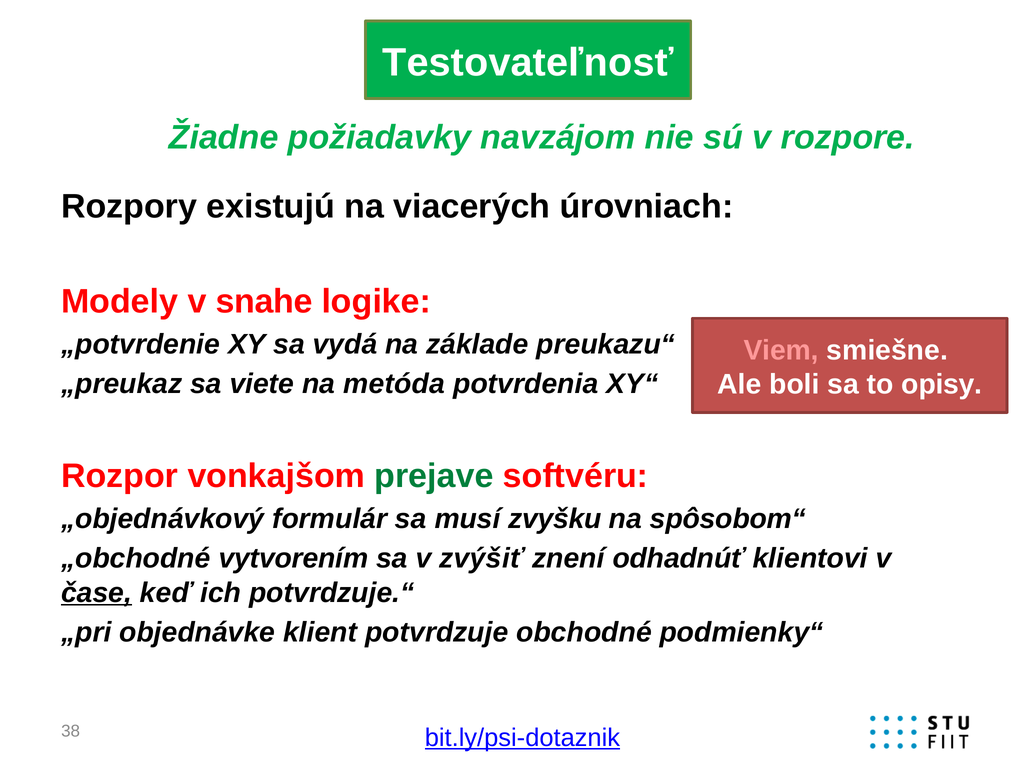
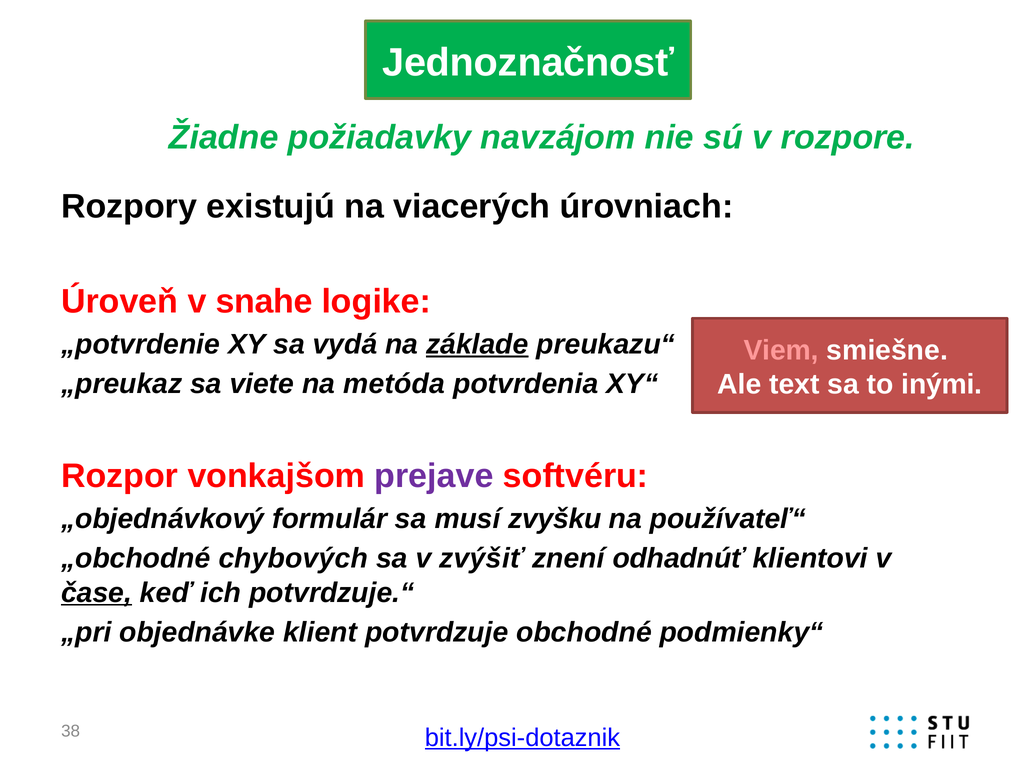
Testovateľnosť: Testovateľnosť -> Jednoznačnosť
Modely: Modely -> Úroveň
základe underline: none -> present
boli: boli -> text
opisy: opisy -> inými
prejave colour: green -> purple
spôsobom“: spôsobom“ -> používateľ“
vytvorením: vytvorením -> chybových
